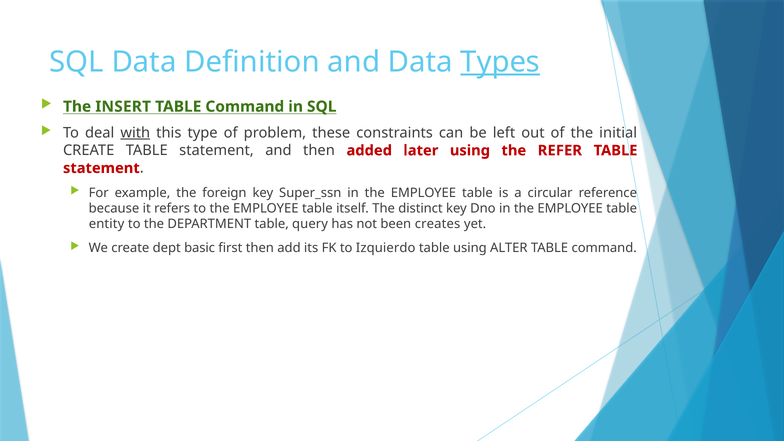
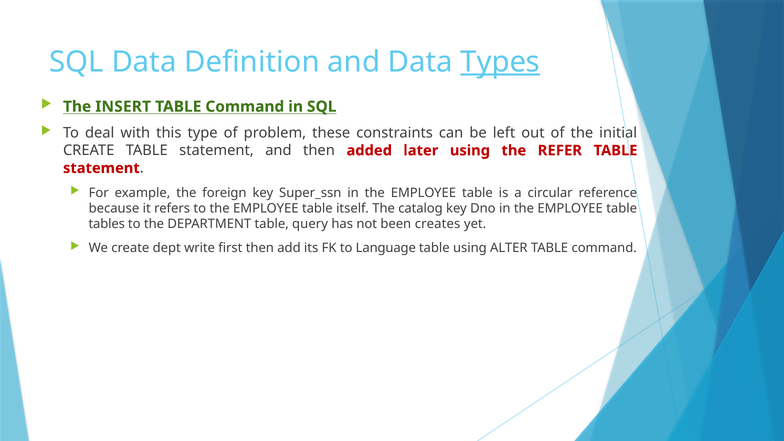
with underline: present -> none
distinct: distinct -> catalog
entity: entity -> tables
basic: basic -> write
Izquierdo: Izquierdo -> Language
